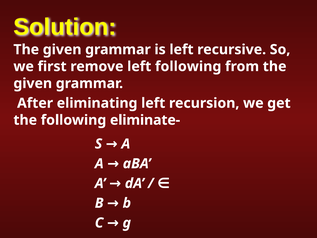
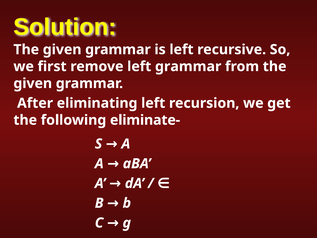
left following: following -> grammar
